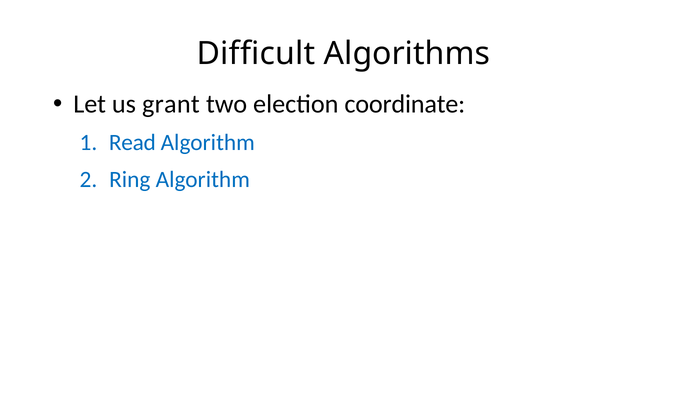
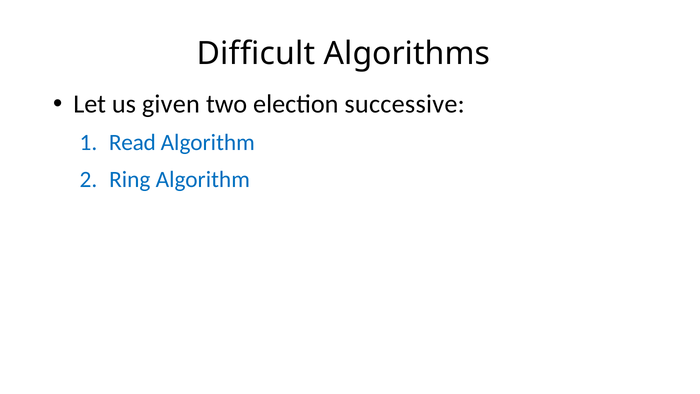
grant: grant -> given
coordinate: coordinate -> successive
